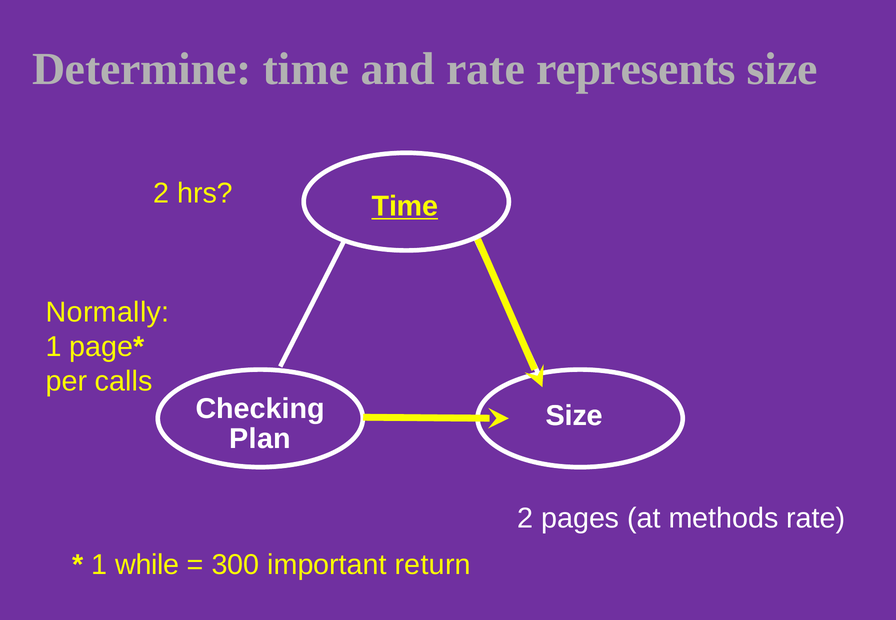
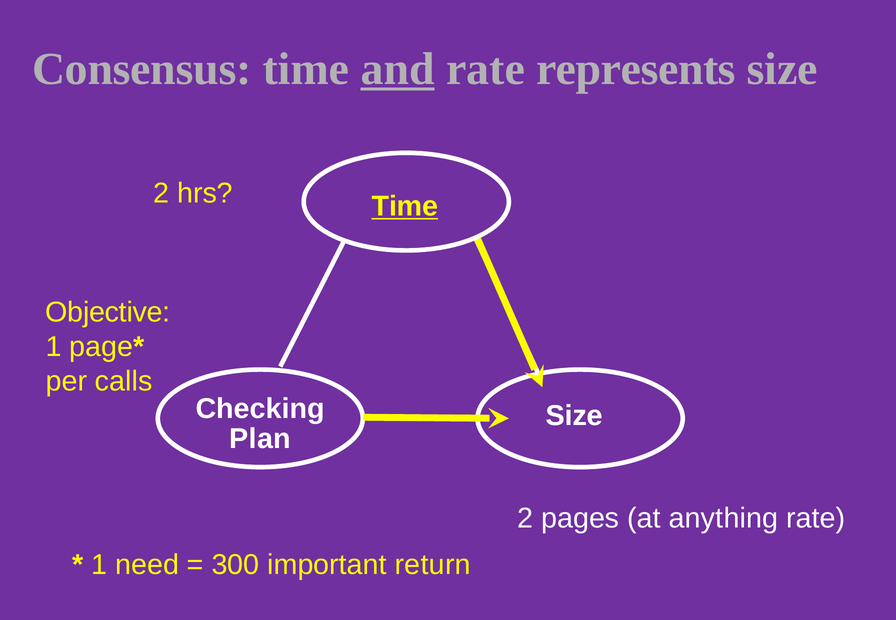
Determine: Determine -> Consensus
and underline: none -> present
Normally: Normally -> Objective
methods: methods -> anything
while: while -> need
